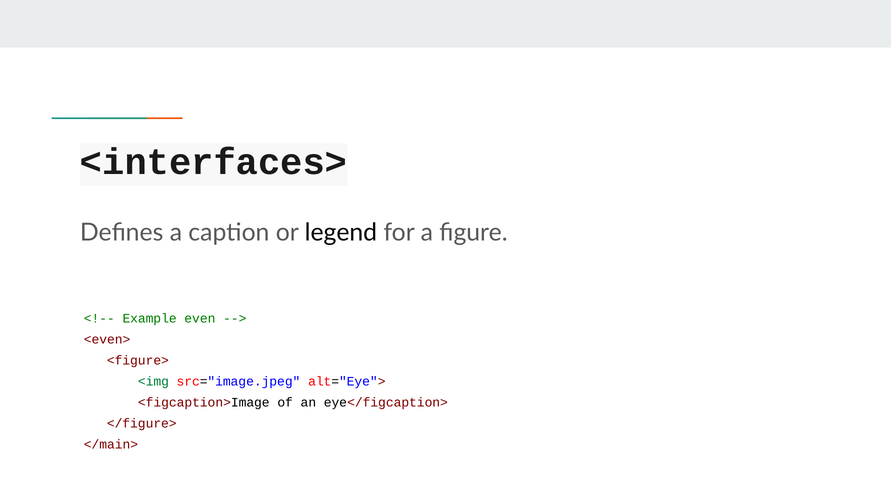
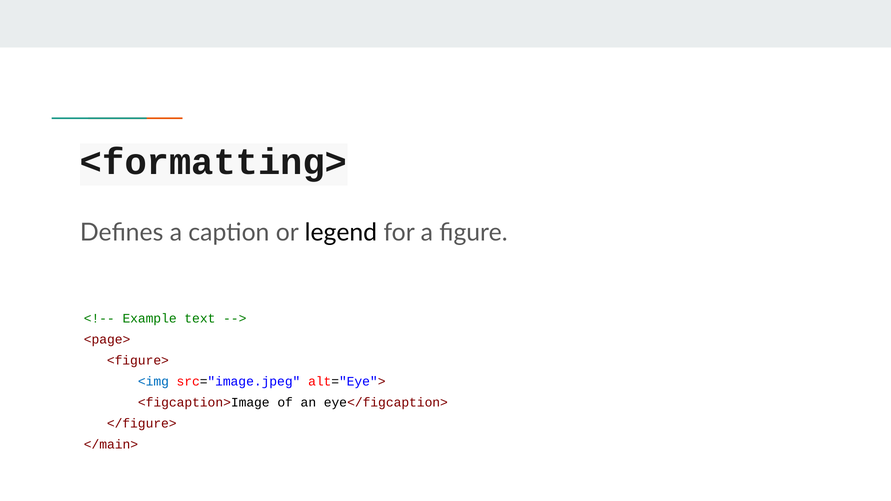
<interfaces>: <interfaces> -> <formatting>
even: even -> text
<even>: <even> -> <page>
<img colour: green -> blue
